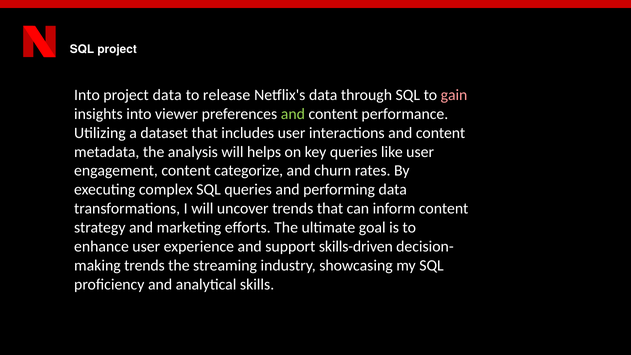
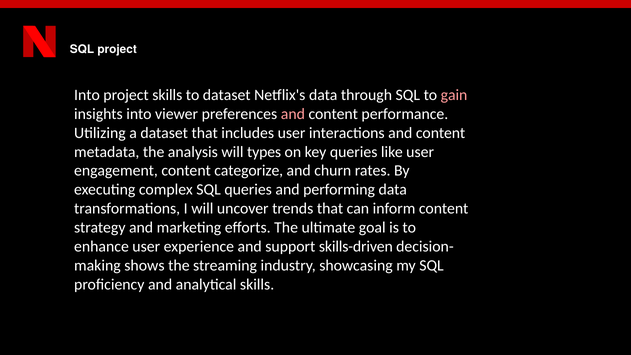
project data: data -> skills
to release: release -> dataset
and at (293, 114) colour: light green -> pink
helps: helps -> types
trends at (145, 265): trends -> shows
